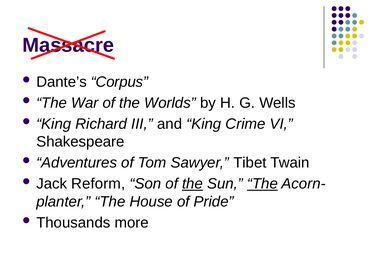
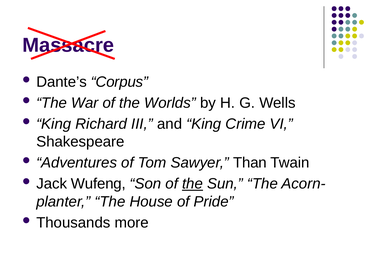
Tibet: Tibet -> Than
Reform: Reform -> Wufeng
The at (262, 184) underline: present -> none
